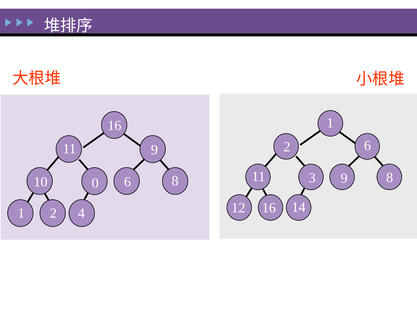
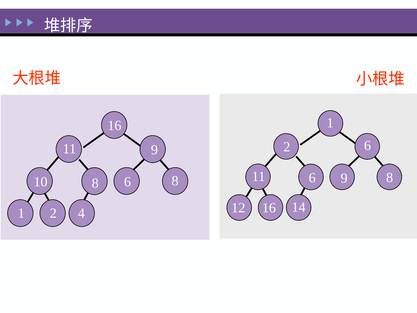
11 3: 3 -> 6
10 0: 0 -> 8
